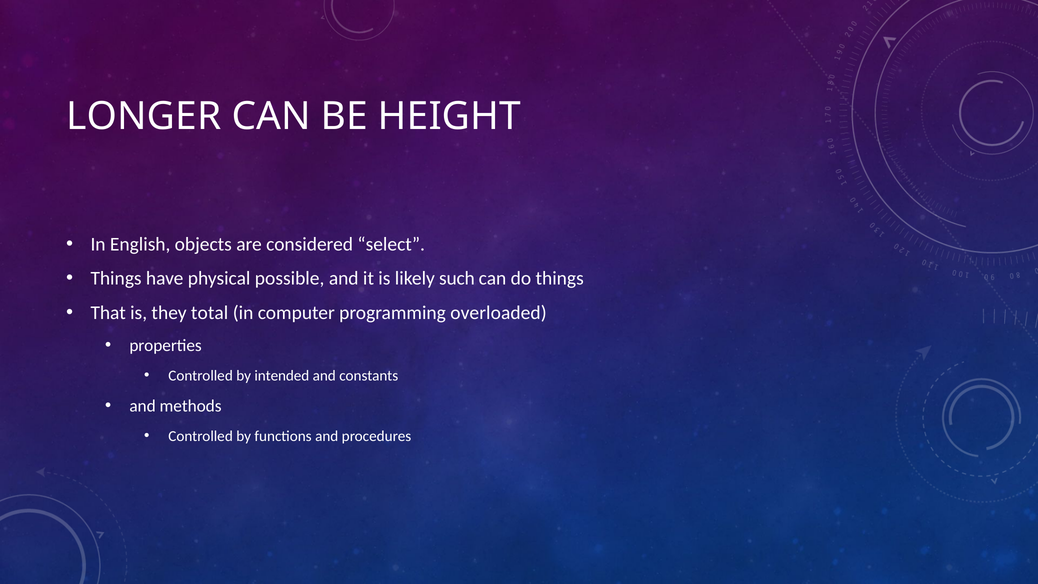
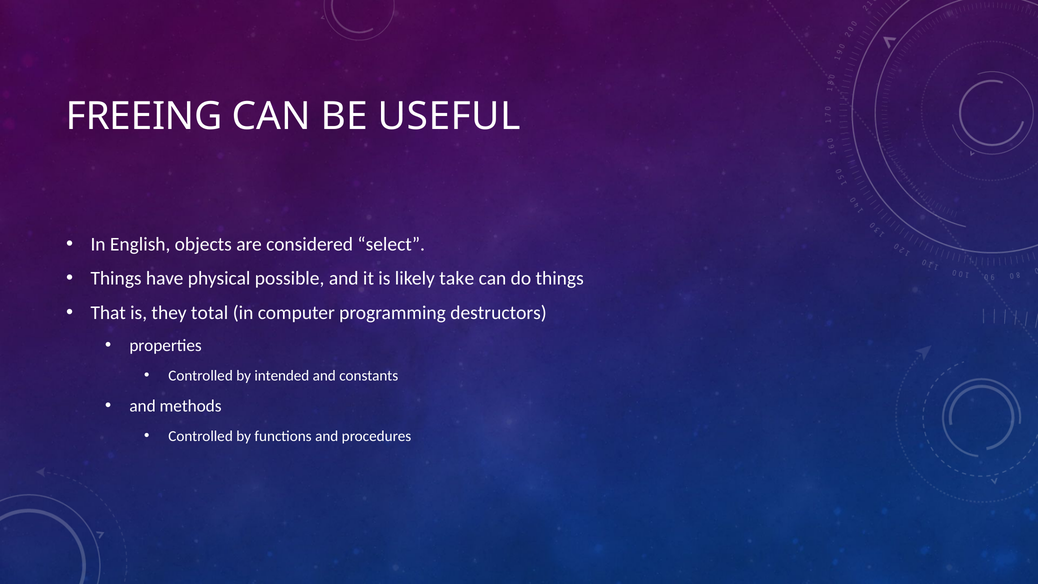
LONGER: LONGER -> FREEING
HEIGHT: HEIGHT -> USEFUL
such: such -> take
overloaded: overloaded -> destructors
